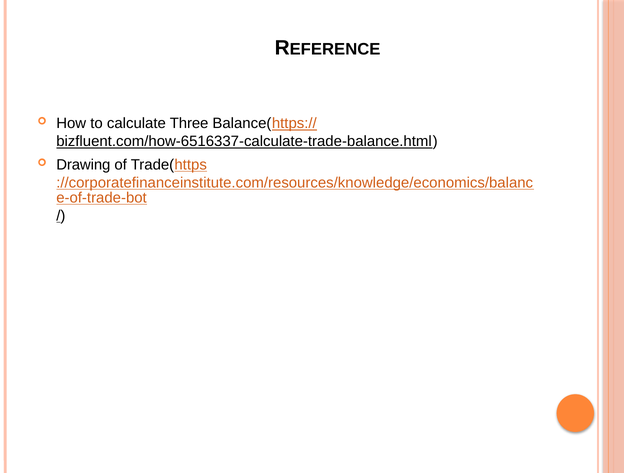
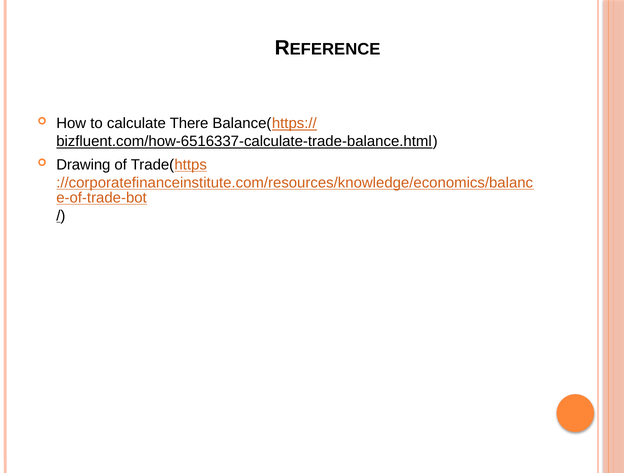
Three: Three -> There
